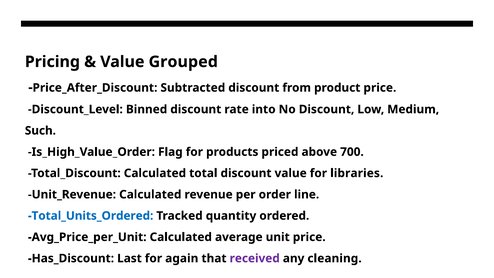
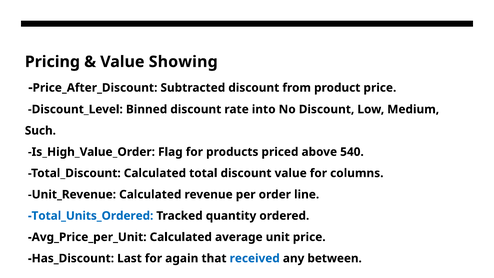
Grouped: Grouped -> Showing
700: 700 -> 540
libraries: libraries -> columns
received colour: purple -> blue
cleaning: cleaning -> between
